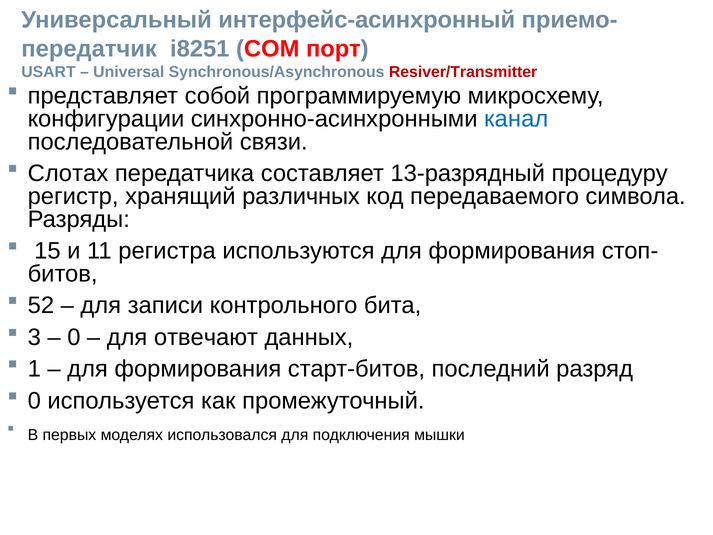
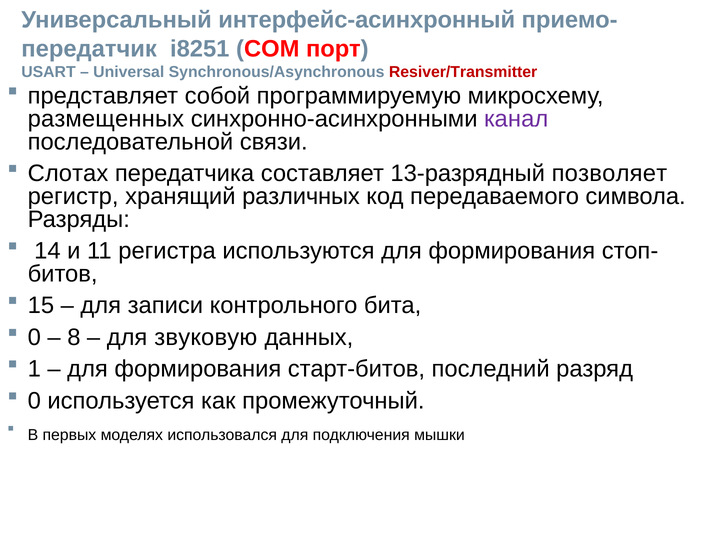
конфигурации: конфигурации -> размещенных
канал colour: blue -> purple
процедуру: процедуру -> позволяет
15: 15 -> 14
52: 52 -> 15
3 at (34, 337): 3 -> 0
0 at (74, 337): 0 -> 8
отвечают: отвечают -> звуковую
